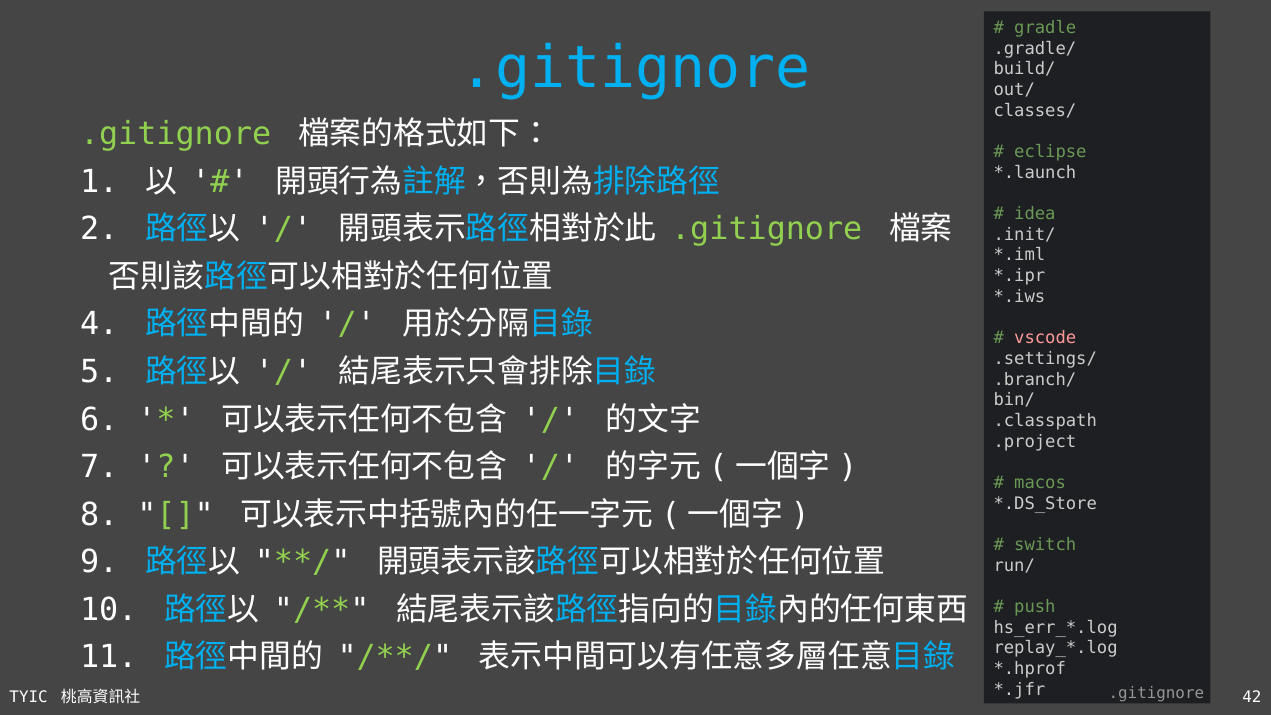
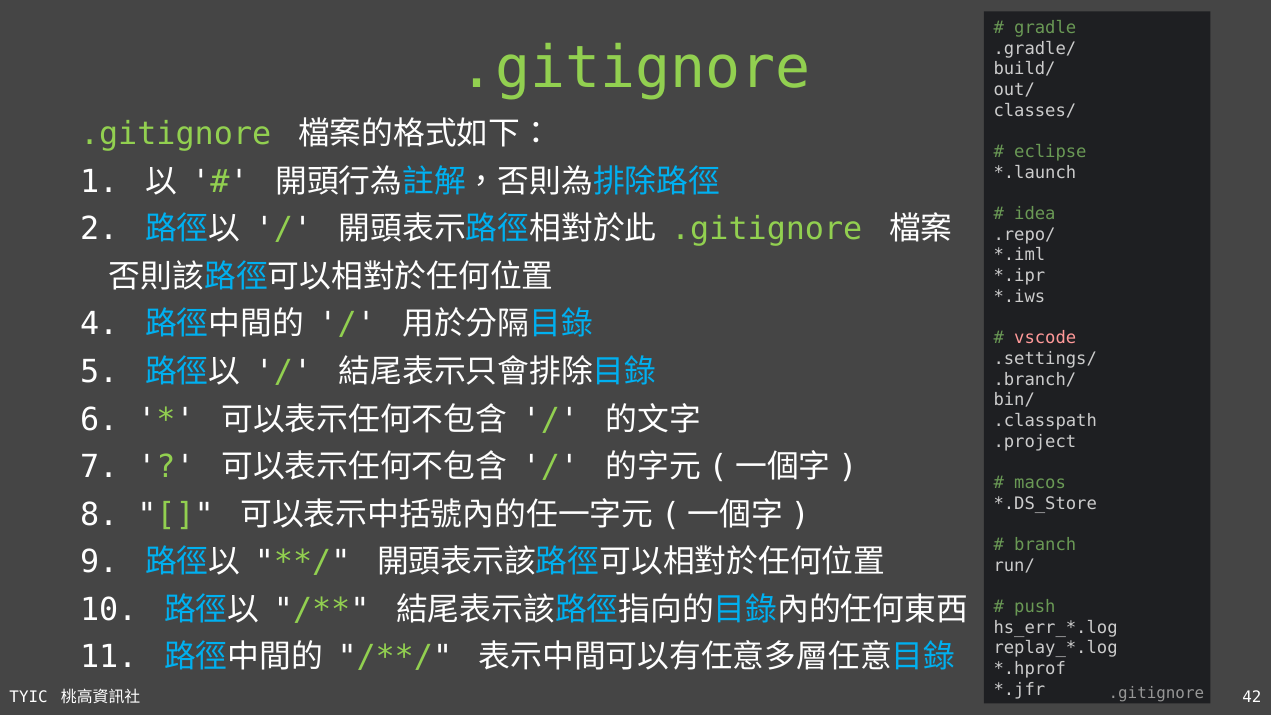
.gitignore at (635, 69) colour: light blue -> light green
.init/: .init/ -> .repo/
switch: switch -> branch
